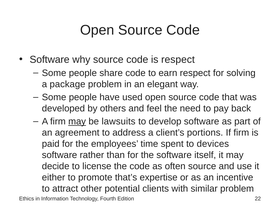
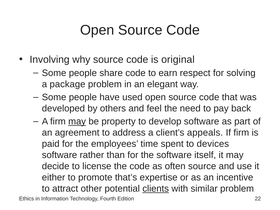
Software at (50, 60): Software -> Involving
is respect: respect -> original
lawsuits: lawsuits -> property
portions: portions -> appeals
clients underline: none -> present
